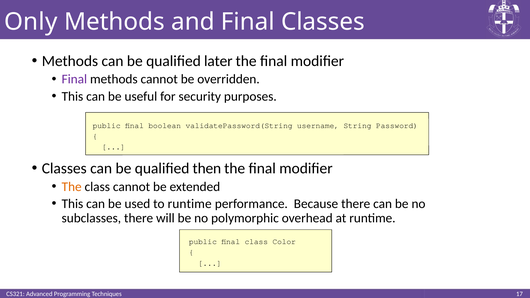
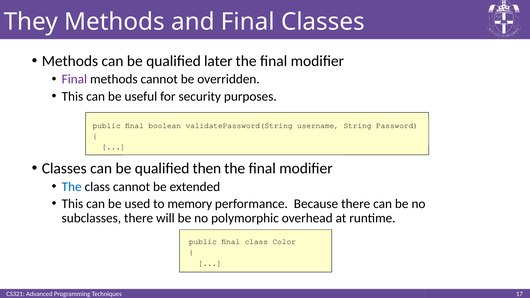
Only: Only -> They
The at (72, 187) colour: orange -> blue
to runtime: runtime -> memory
